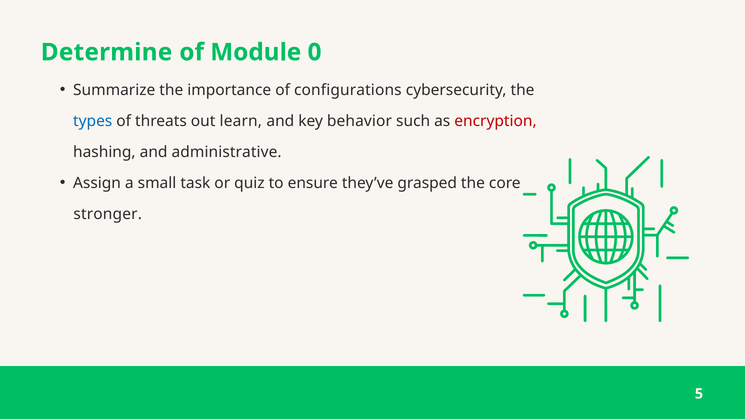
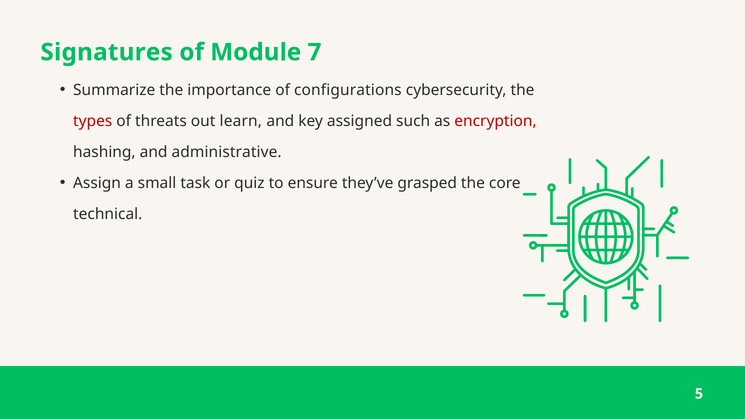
Determine: Determine -> Signatures
0: 0 -> 7
types colour: blue -> red
behavior: behavior -> assigned
stronger: stronger -> technical
